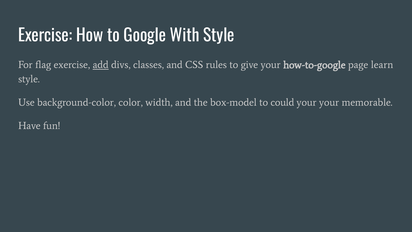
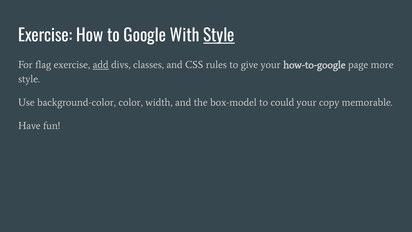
Style at (219, 36) underline: none -> present
learn: learn -> more
your your: your -> copy
